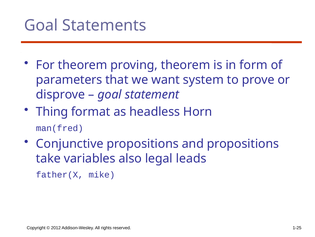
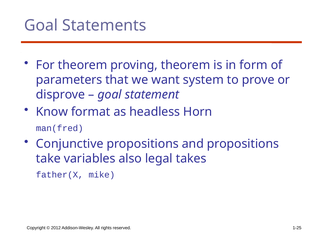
Thing: Thing -> Know
leads: leads -> takes
